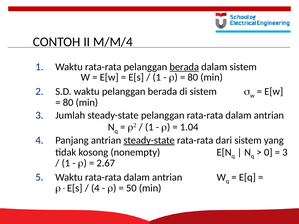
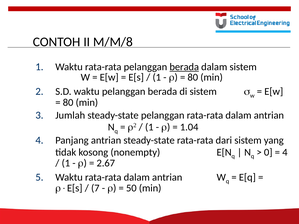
M/M/4: M/M/4 -> M/M/8
steady-state at (149, 141) underline: present -> none
3 at (285, 152): 3 -> 4
4 at (95, 188): 4 -> 7
